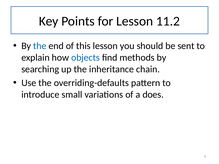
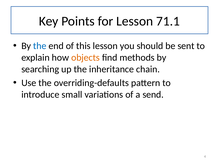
11.2: 11.2 -> 71.1
objects colour: blue -> orange
does: does -> send
